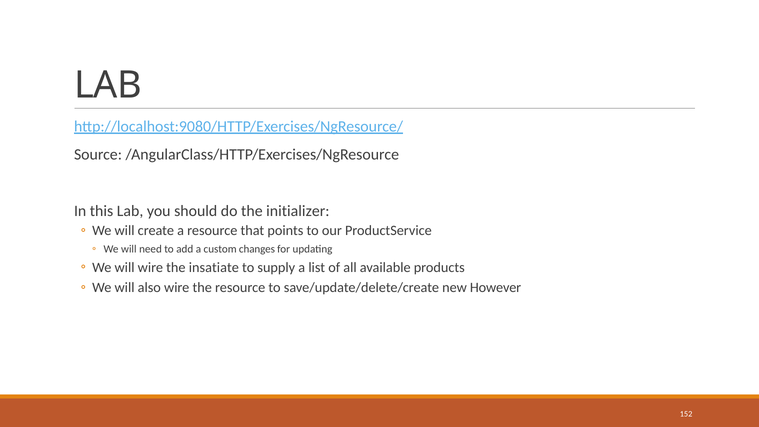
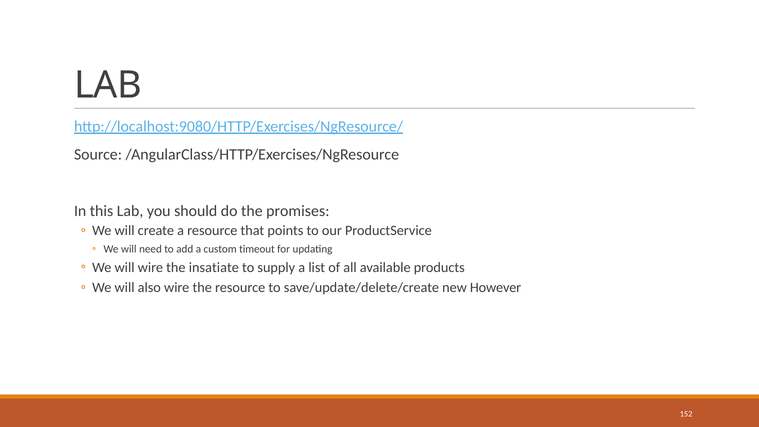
initializer: initializer -> promises
changes: changes -> timeout
